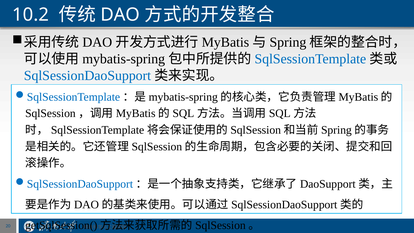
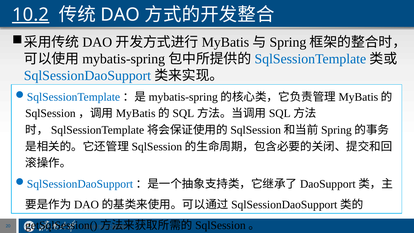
10.2 underline: none -> present
